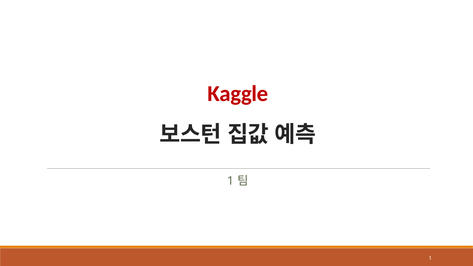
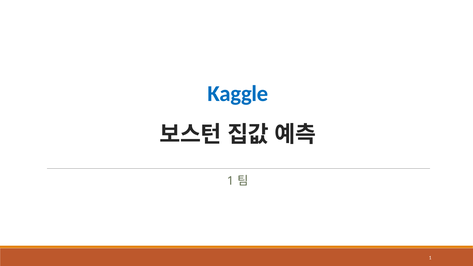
Kaggle colour: red -> blue
